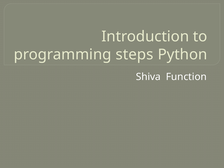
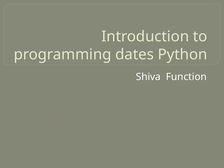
steps: steps -> dates
